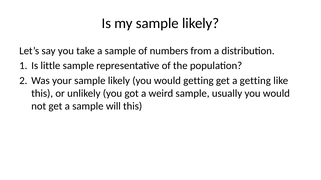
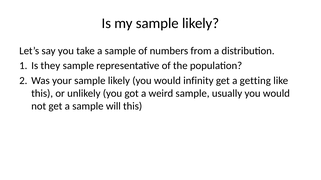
little: little -> they
would getting: getting -> infinity
